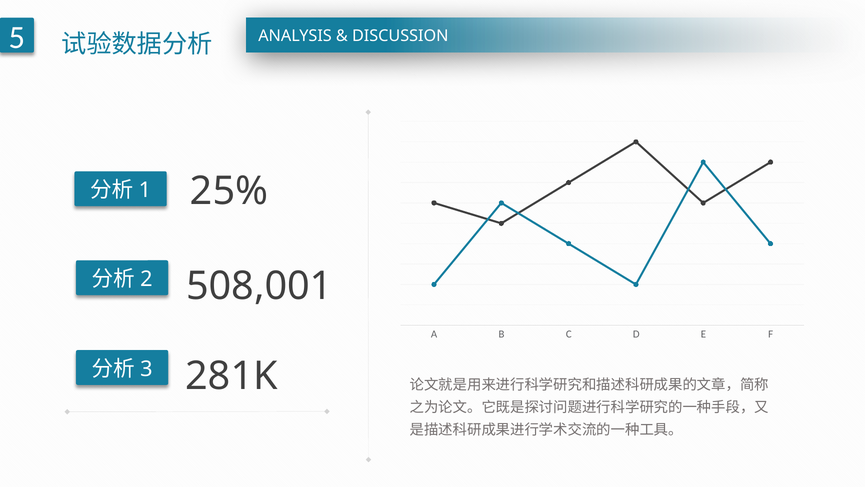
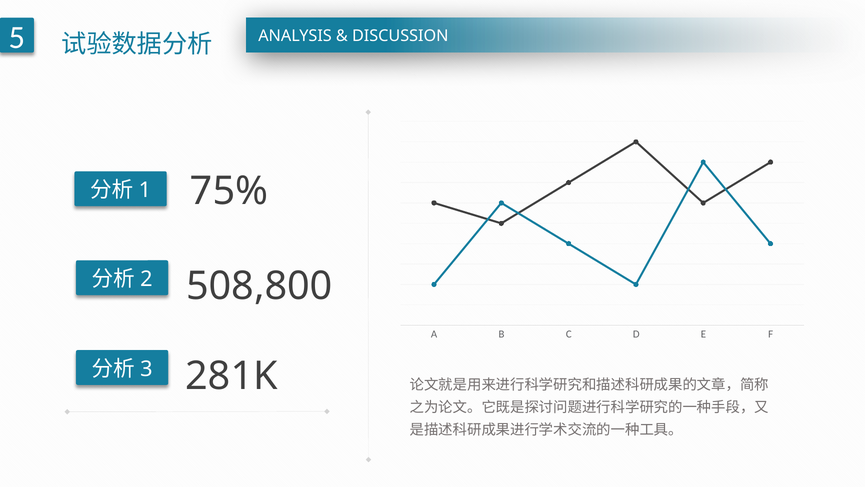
25%: 25% -> 75%
508,001: 508,001 -> 508,800
